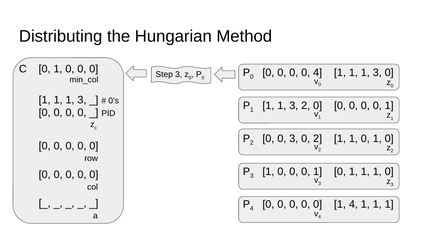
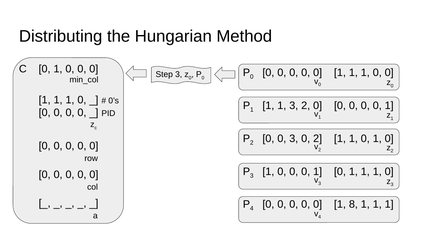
4 at (318, 73): 4 -> 0
3 at (377, 73): 3 -> 0
3 at (82, 100): 3 -> 0
1 4: 4 -> 8
